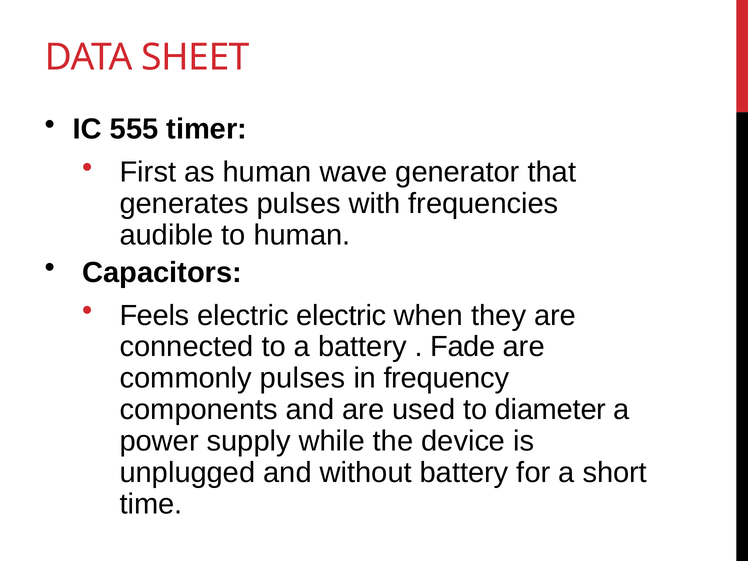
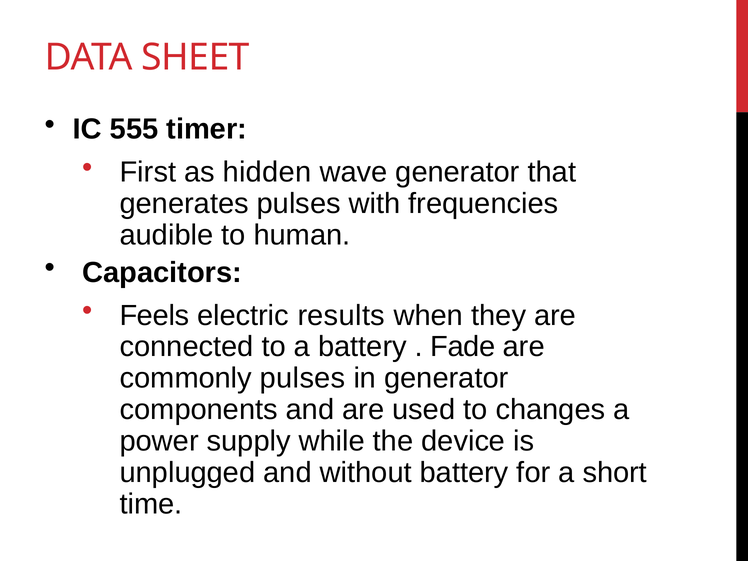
as human: human -> hidden
electric electric: electric -> results
in frequency: frequency -> generator
diameter: diameter -> changes
